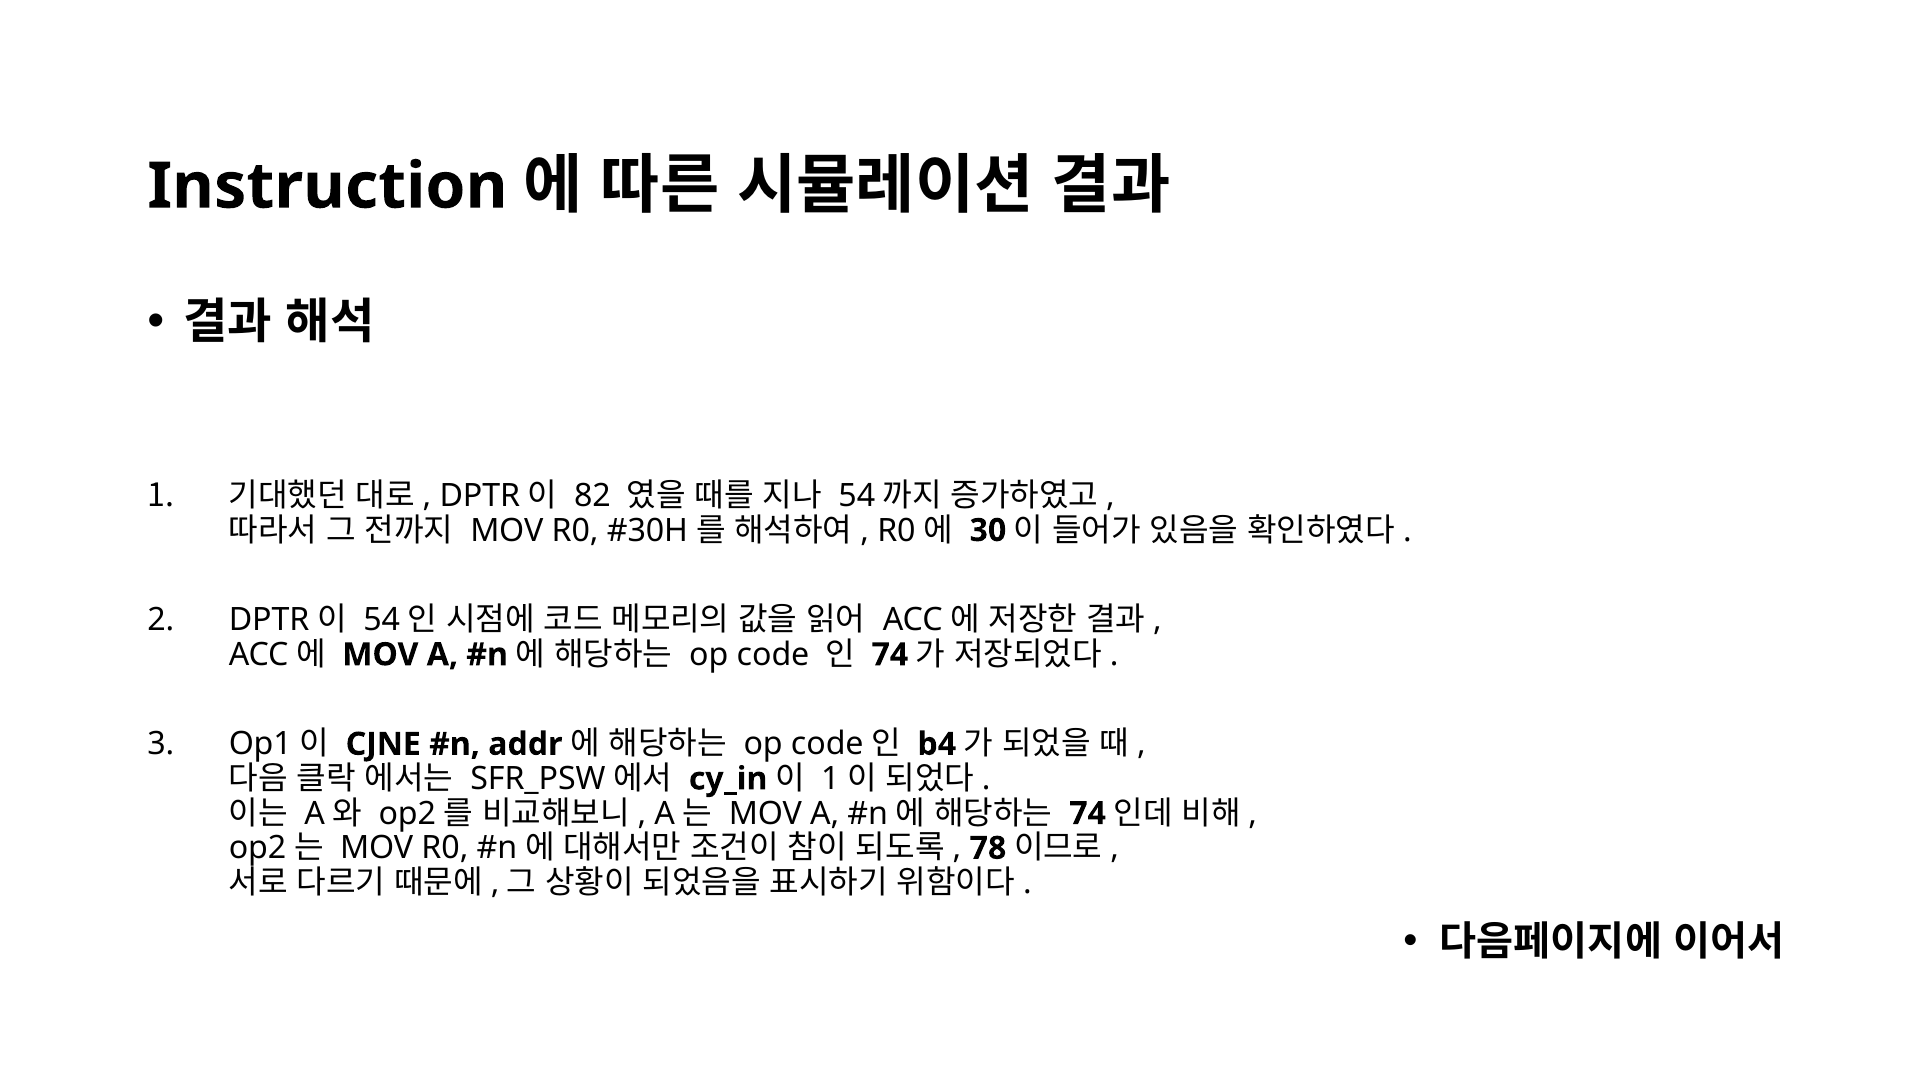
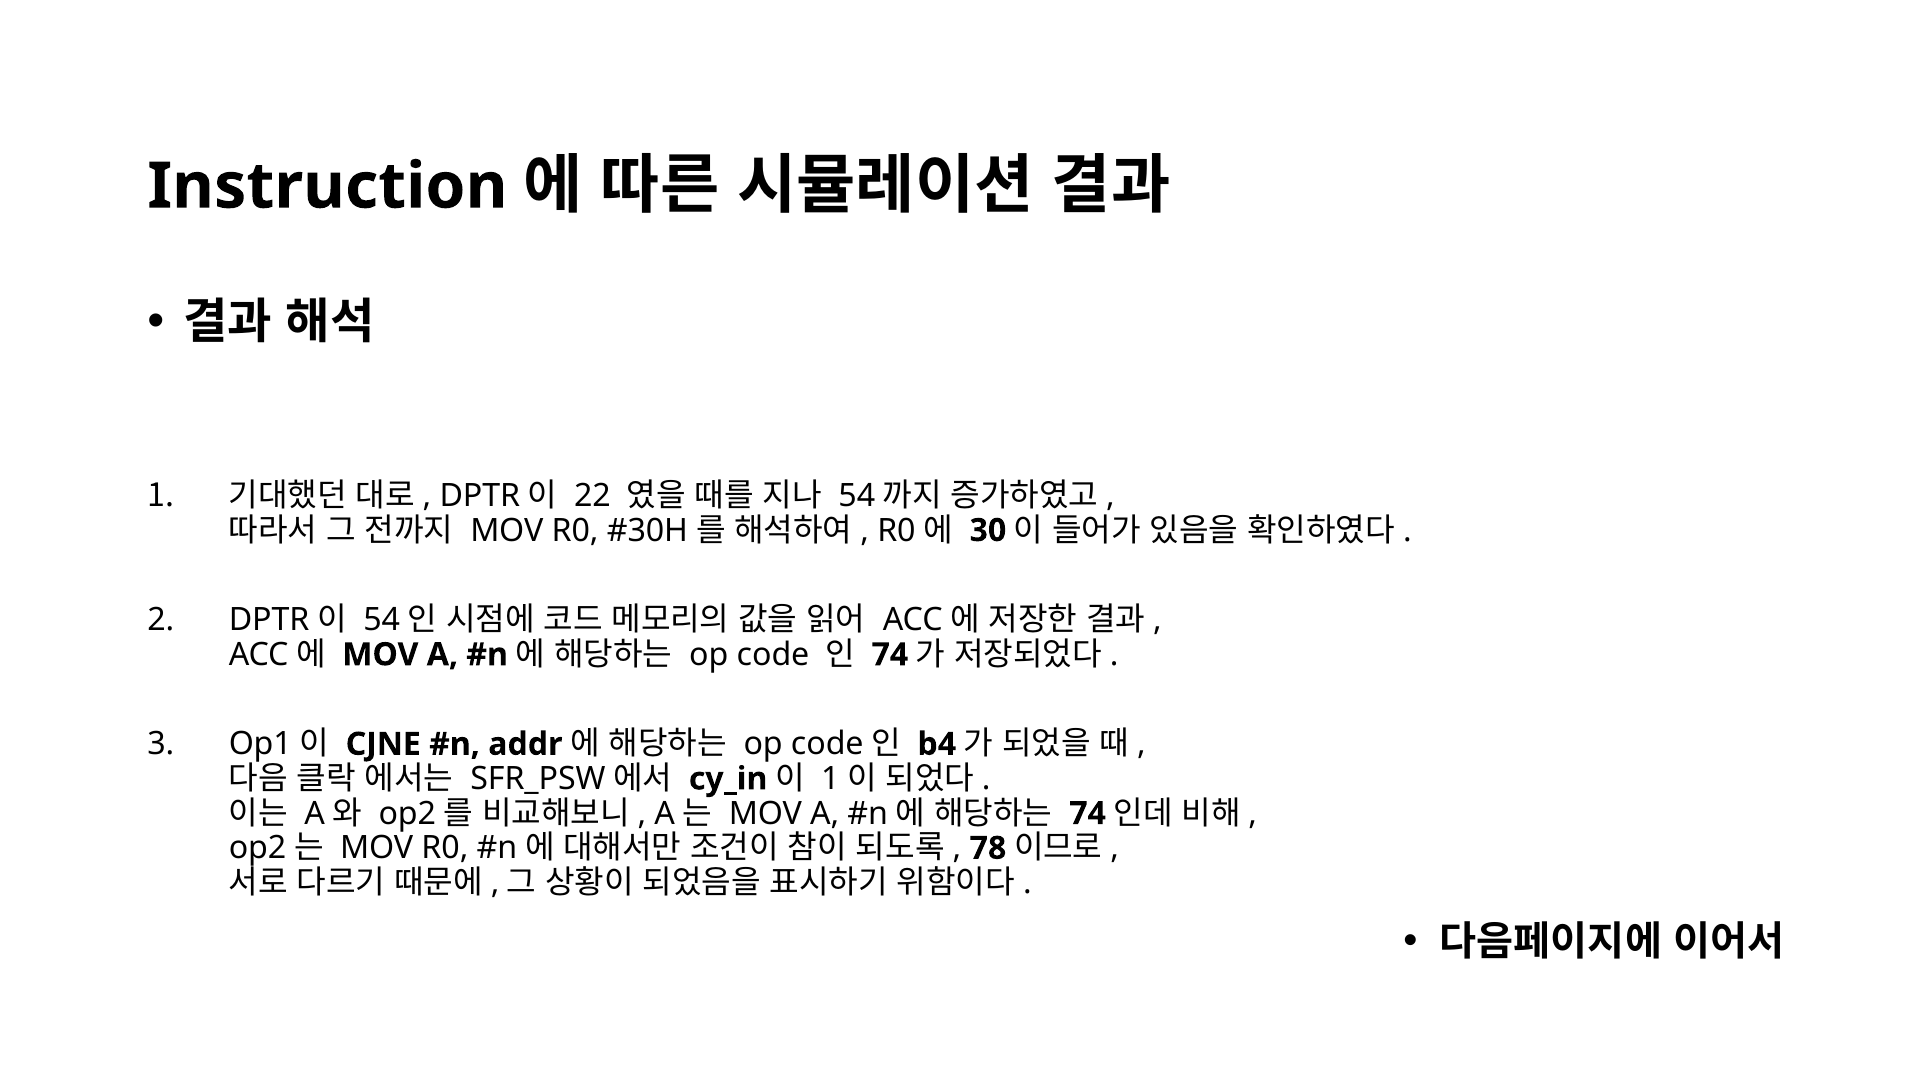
82: 82 -> 22
